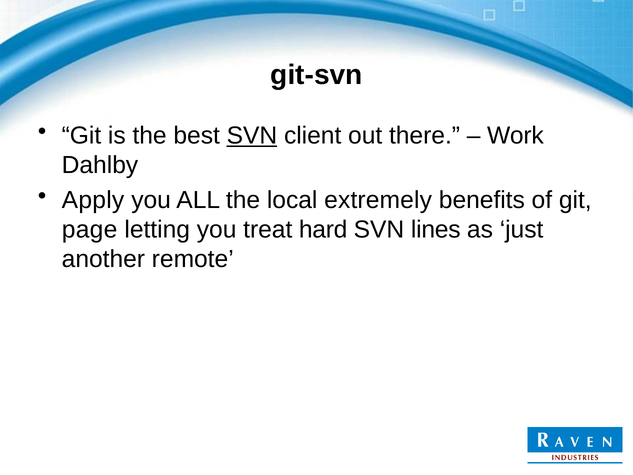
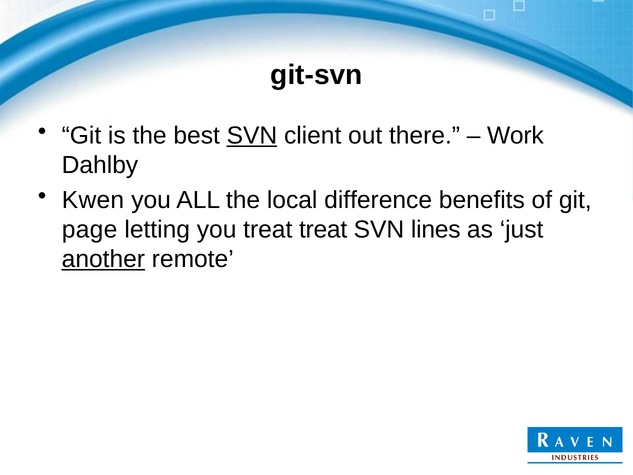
Apply: Apply -> Kwen
extremely: extremely -> difference
treat hard: hard -> treat
another underline: none -> present
